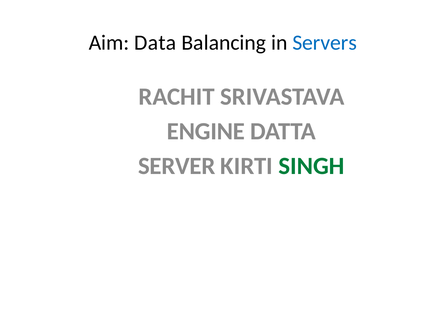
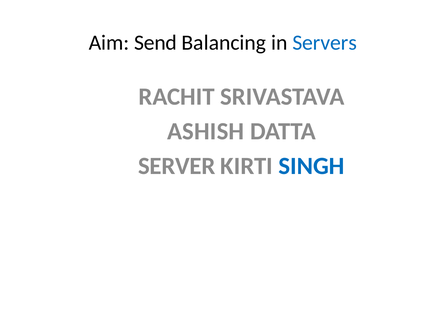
Data: Data -> Send
ENGINE: ENGINE -> ASHISH
SINGH colour: green -> blue
